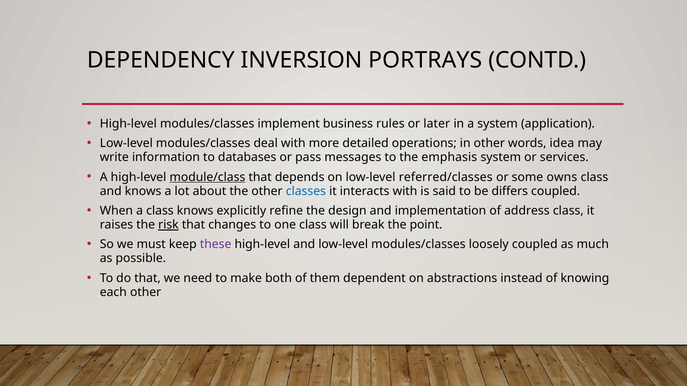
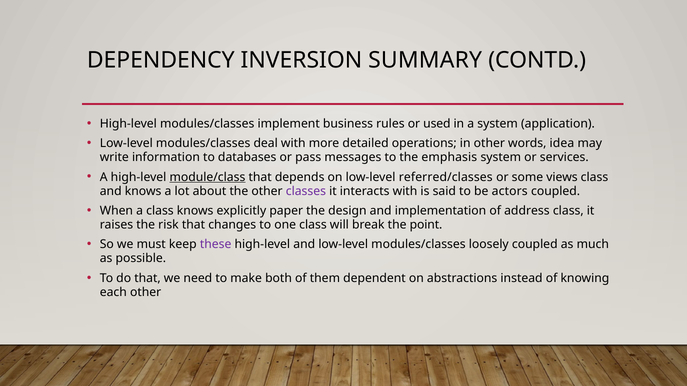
PORTRAYS: PORTRAYS -> SUMMARY
later: later -> used
owns: owns -> views
classes colour: blue -> purple
differs: differs -> actors
refine: refine -> paper
risk underline: present -> none
